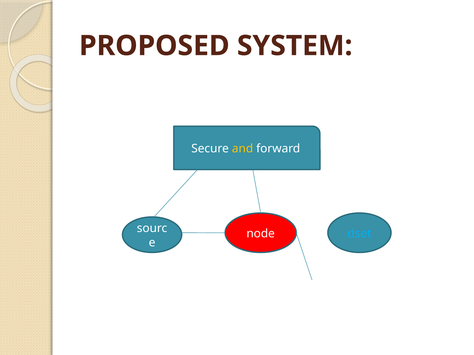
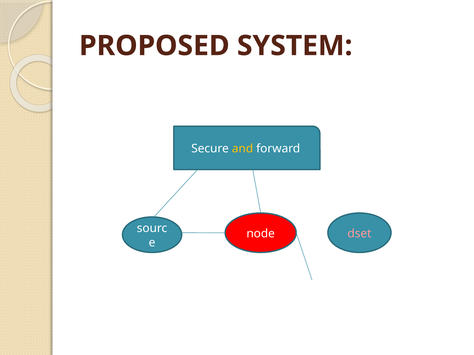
dset colour: light blue -> pink
